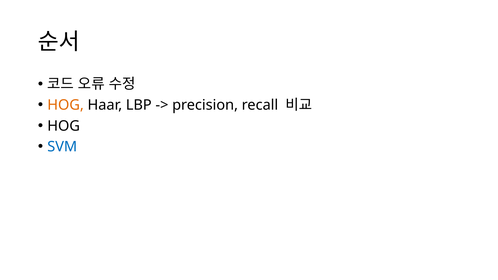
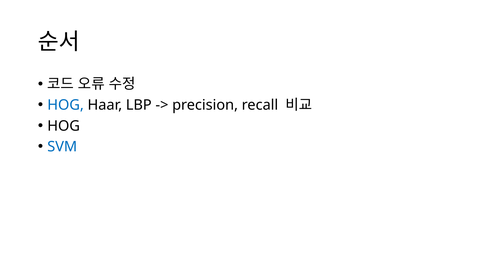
HOG at (66, 105) colour: orange -> blue
